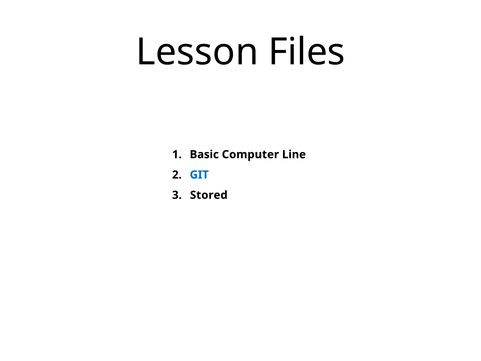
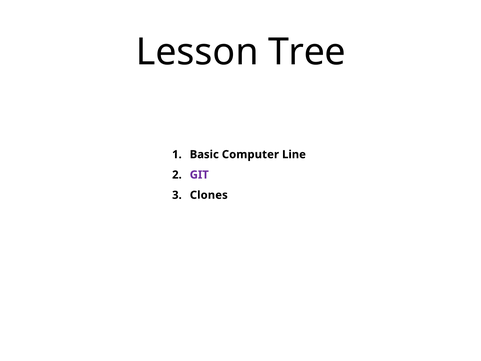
Files: Files -> Tree
GIT colour: blue -> purple
Stored: Stored -> Clones
